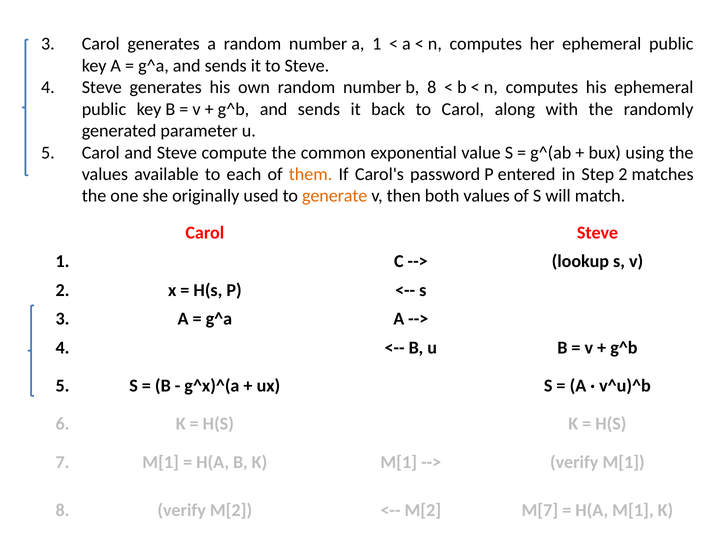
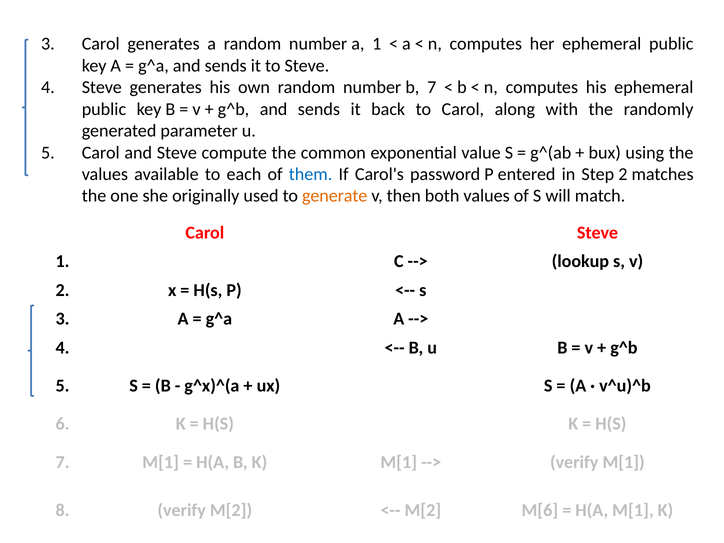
b 8: 8 -> 7
them colour: orange -> blue
M[7: M[7 -> M[6
